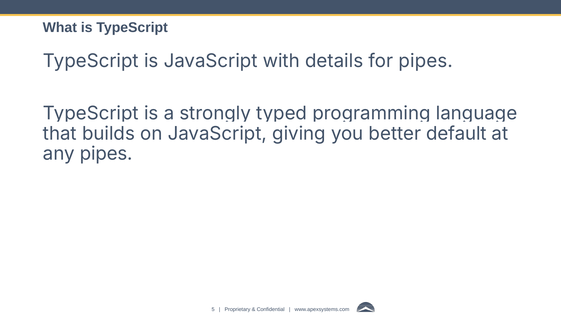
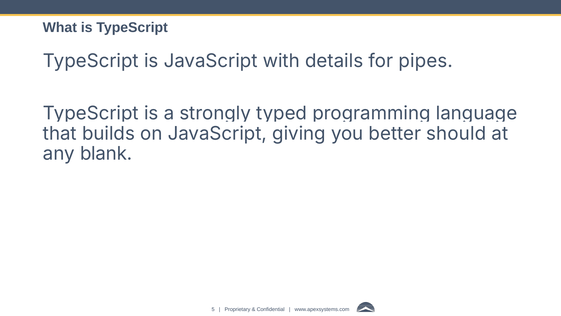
default: default -> should
any pipes: pipes -> blank
